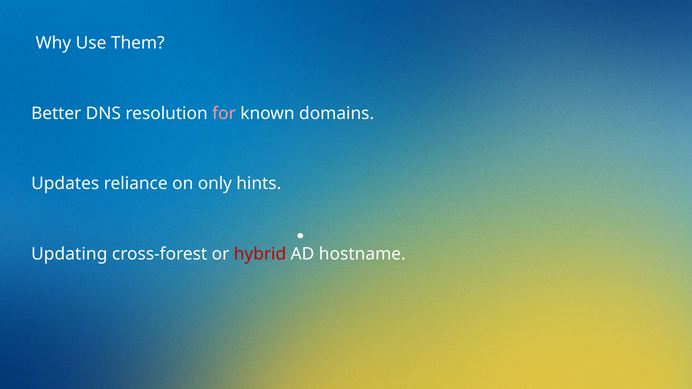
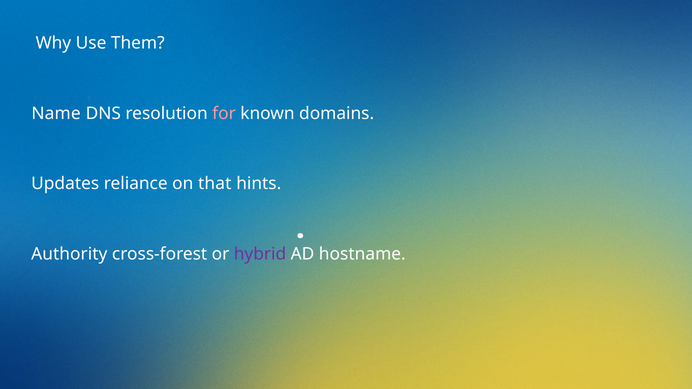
Better: Better -> Name
only: only -> that
Updating: Updating -> Authority
hybrid colour: red -> purple
